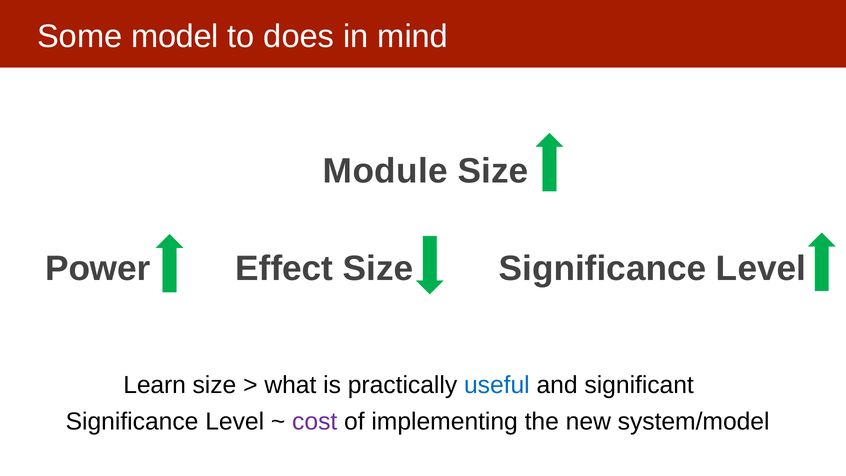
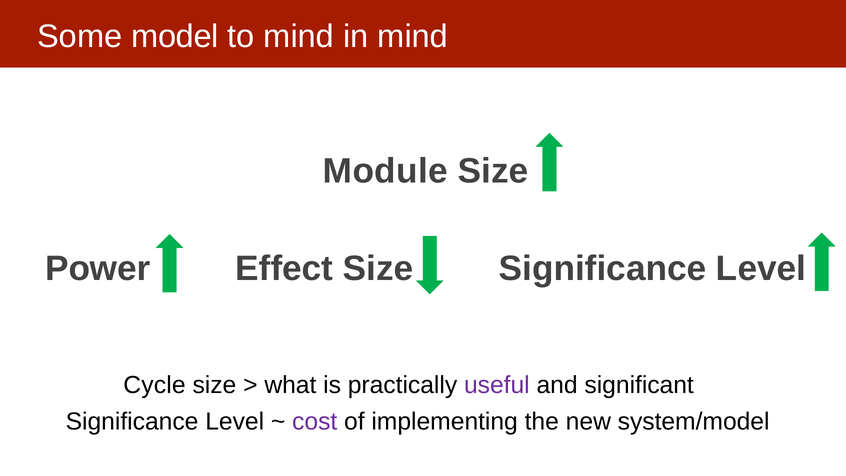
to does: does -> mind
Learn: Learn -> Cycle
useful colour: blue -> purple
